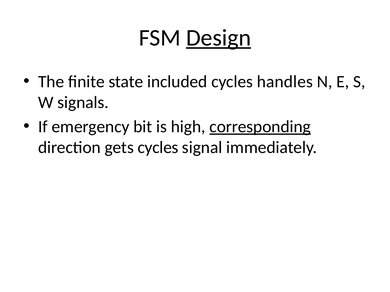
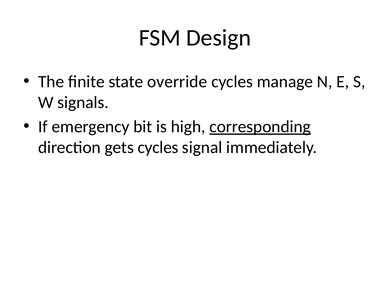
Design underline: present -> none
included: included -> override
handles: handles -> manage
